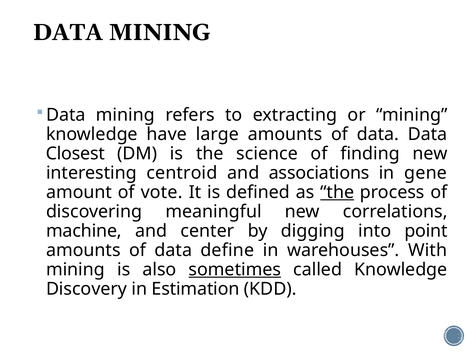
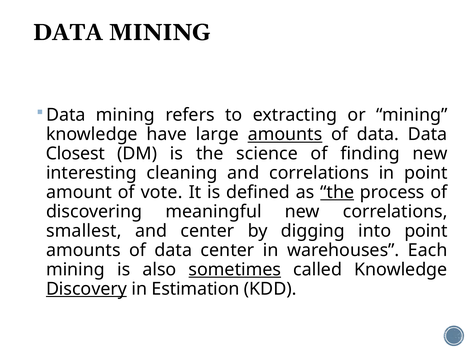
amounts at (285, 134) underline: none -> present
centroid: centroid -> cleaning
and associations: associations -> correlations
in gene: gene -> point
machine: machine -> smallest
data define: define -> center
With: With -> Each
Discovery underline: none -> present
